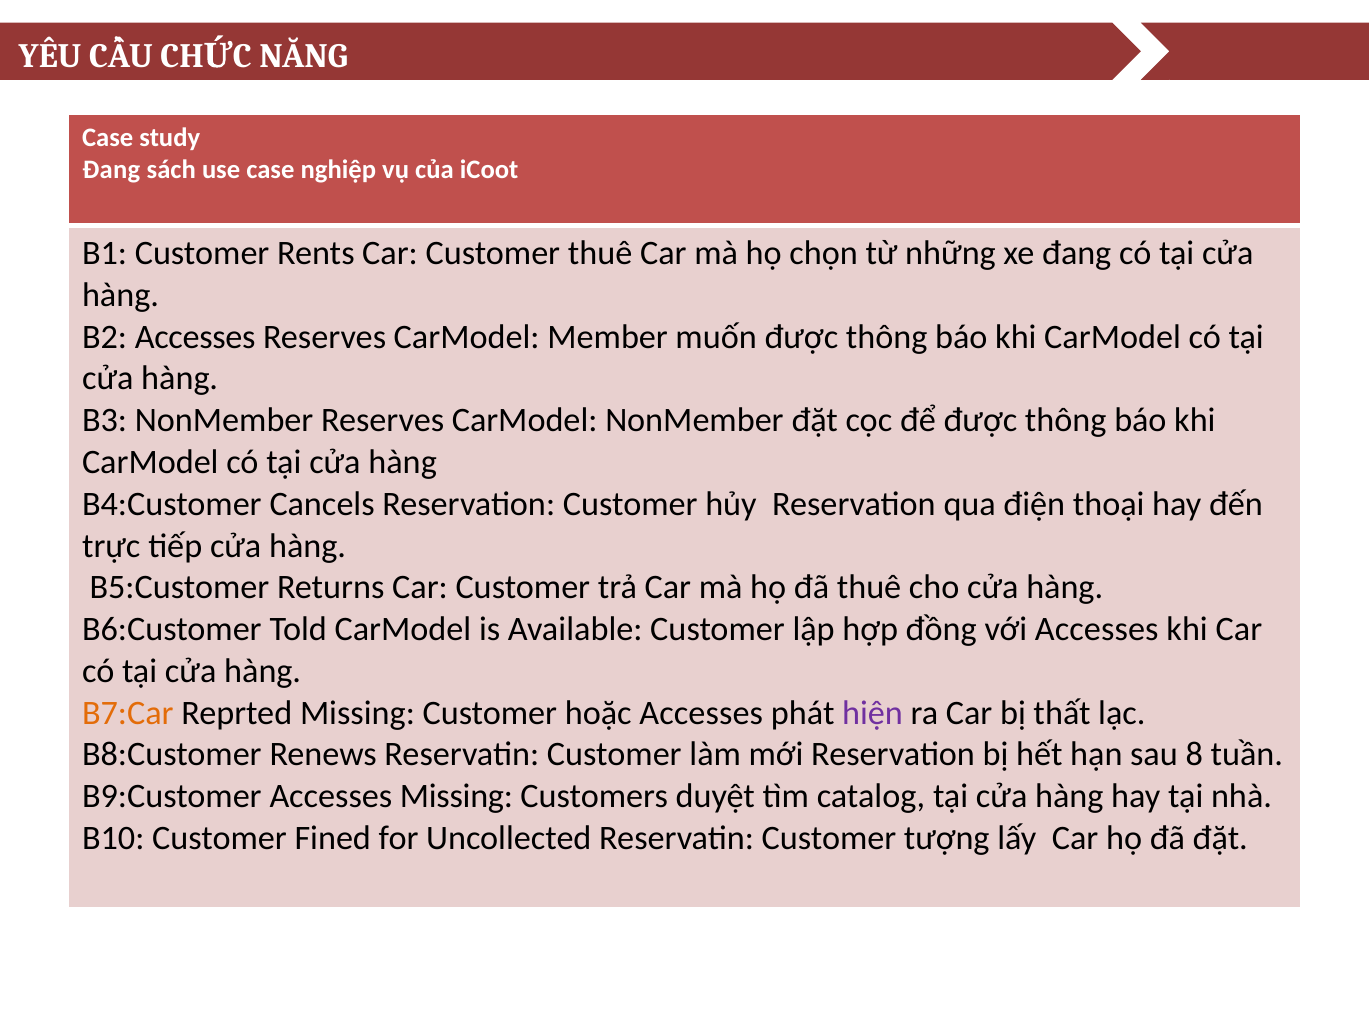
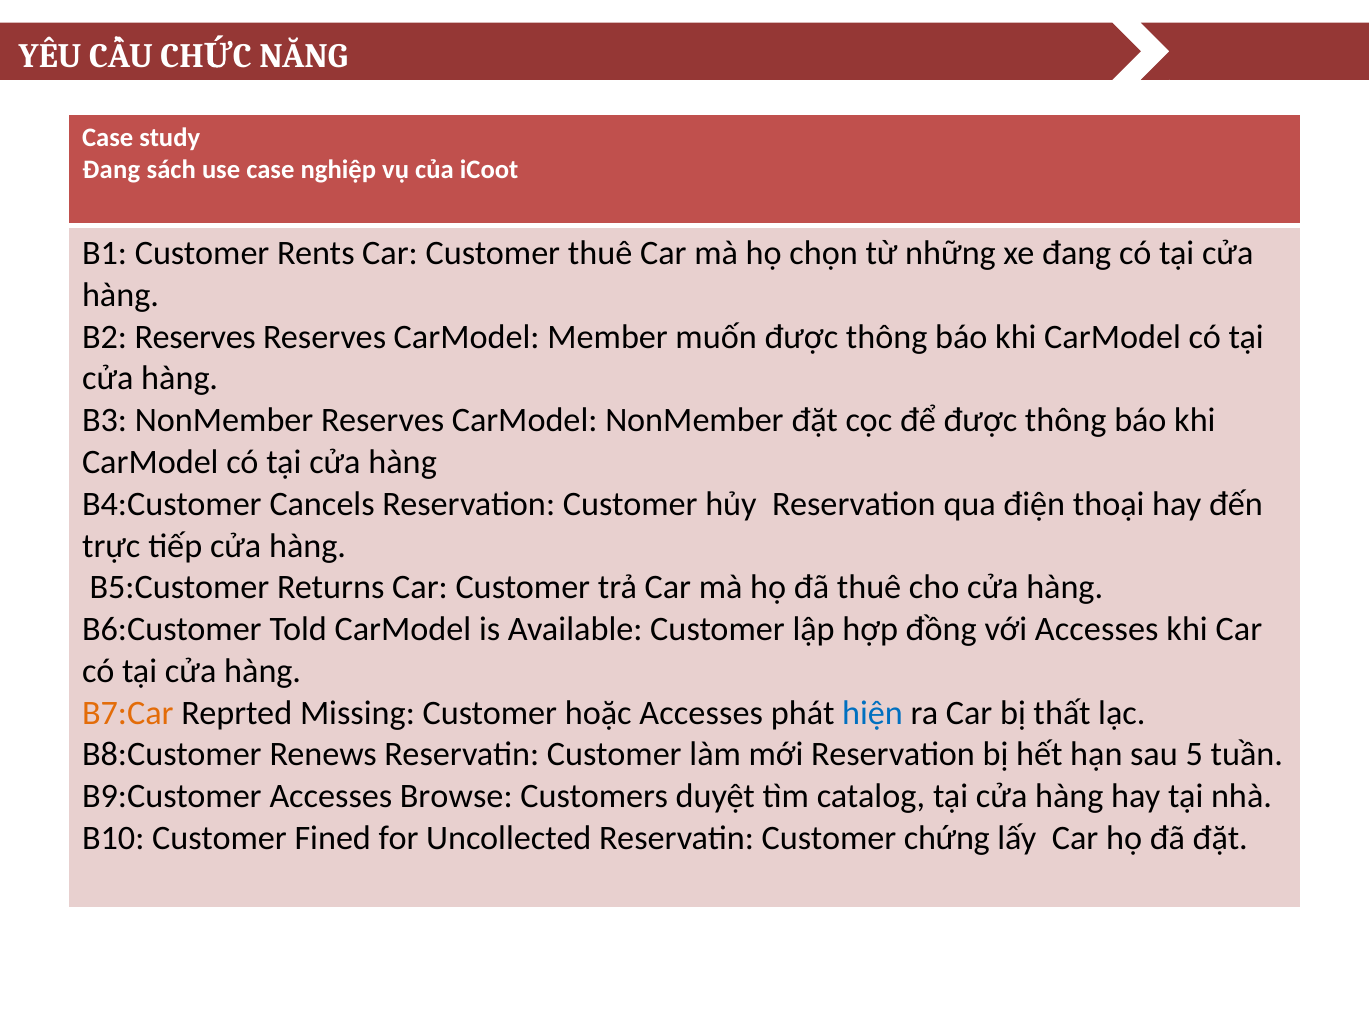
B2 Accesses: Accesses -> Reserves
hiện colour: purple -> blue
8: 8 -> 5
Accesses Missing: Missing -> Browse
tượng: tượng -> chứng
